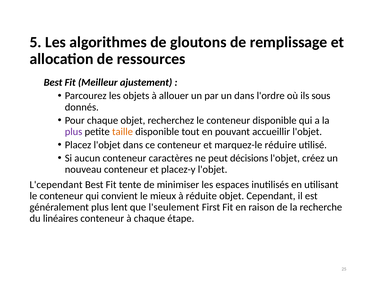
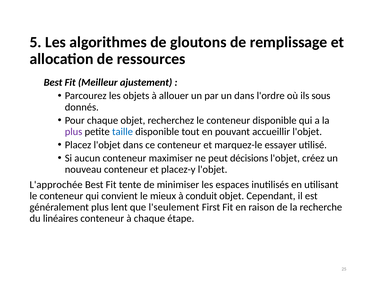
taille colour: orange -> blue
réduire: réduire -> essayer
caractères: caractères -> maximiser
L'cependant: L'cependant -> L'approchée
réduite: réduite -> conduit
